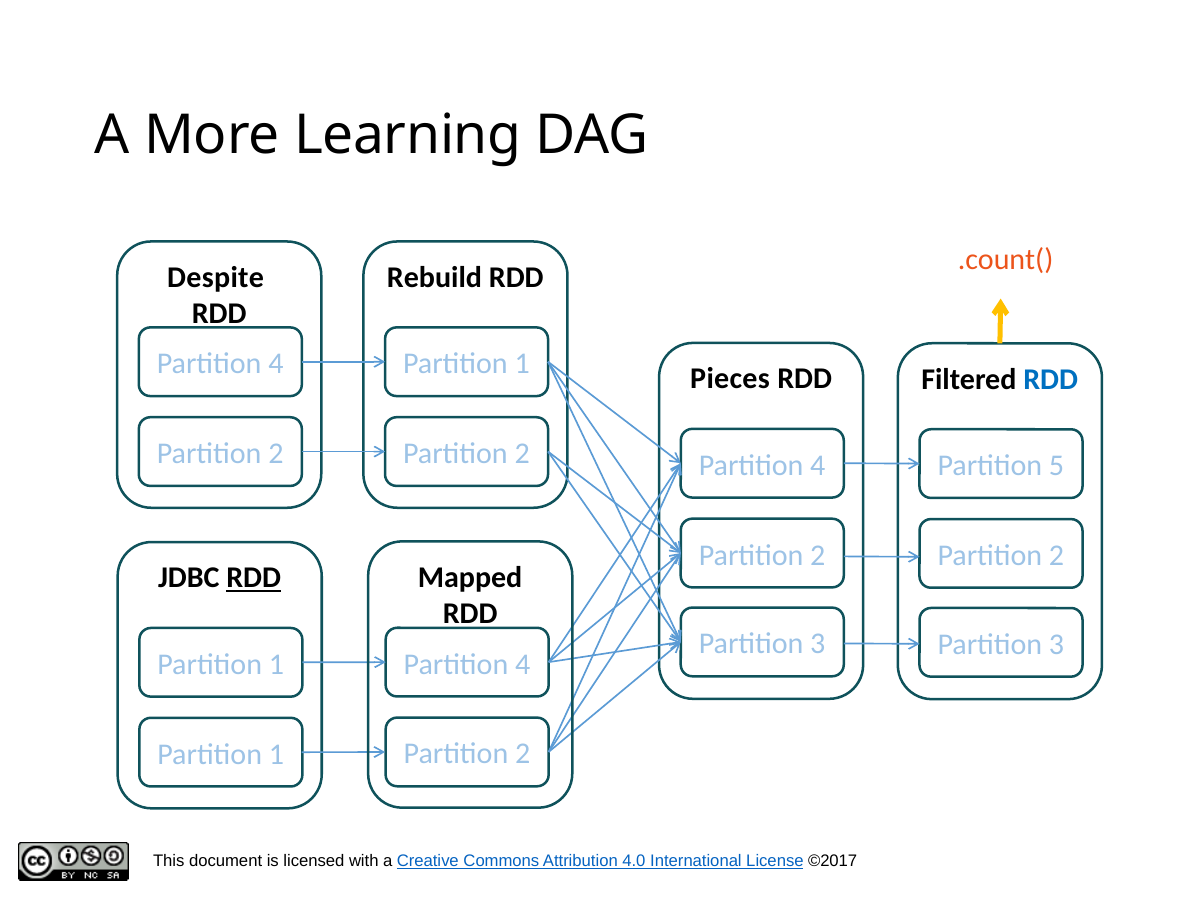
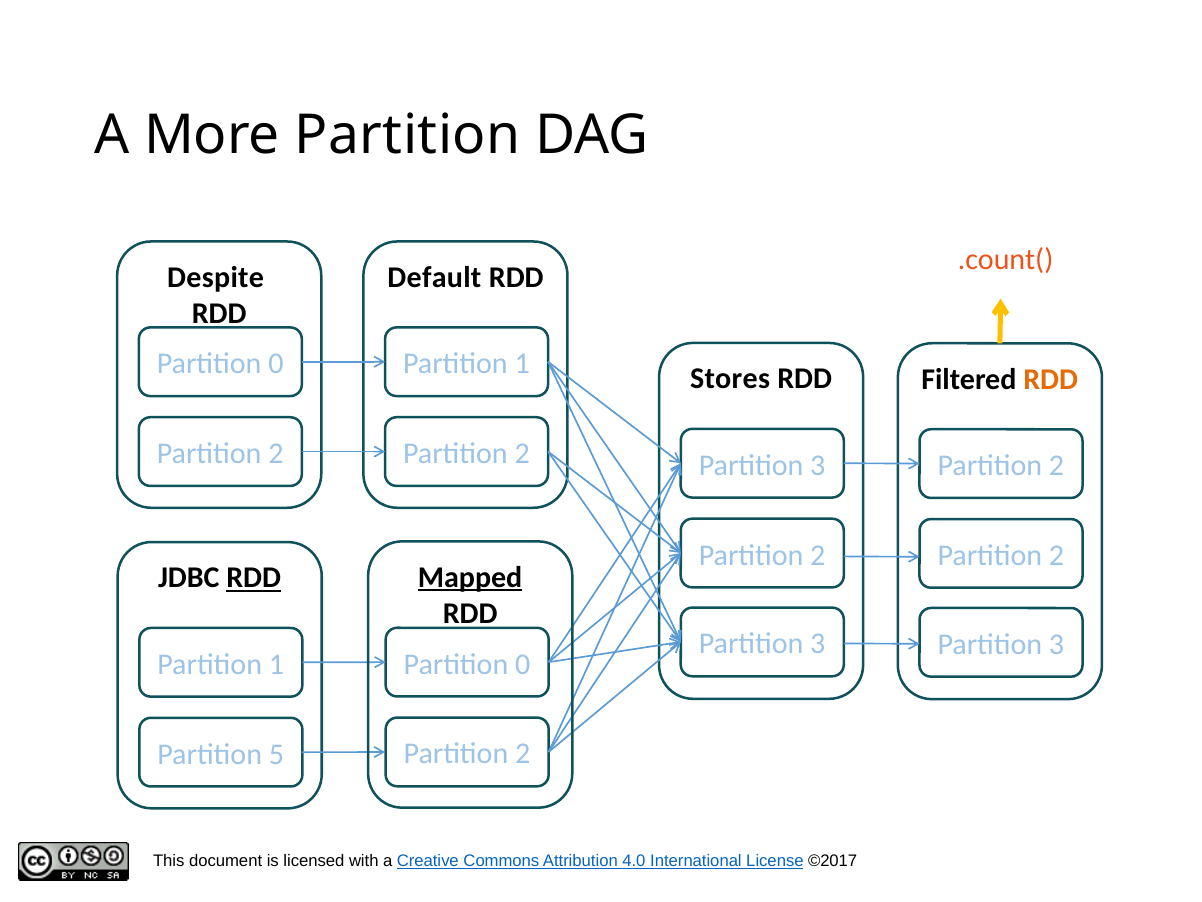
More Learning: Learning -> Partition
Rebuild: Rebuild -> Default
4 at (276, 364): 4 -> 0
Pieces: Pieces -> Stores
RDD at (1051, 379) colour: blue -> orange
4 at (818, 465): 4 -> 3
5 at (1057, 465): 5 -> 2
Mapped underline: none -> present
4 at (523, 664): 4 -> 0
1 at (276, 754): 1 -> 5
